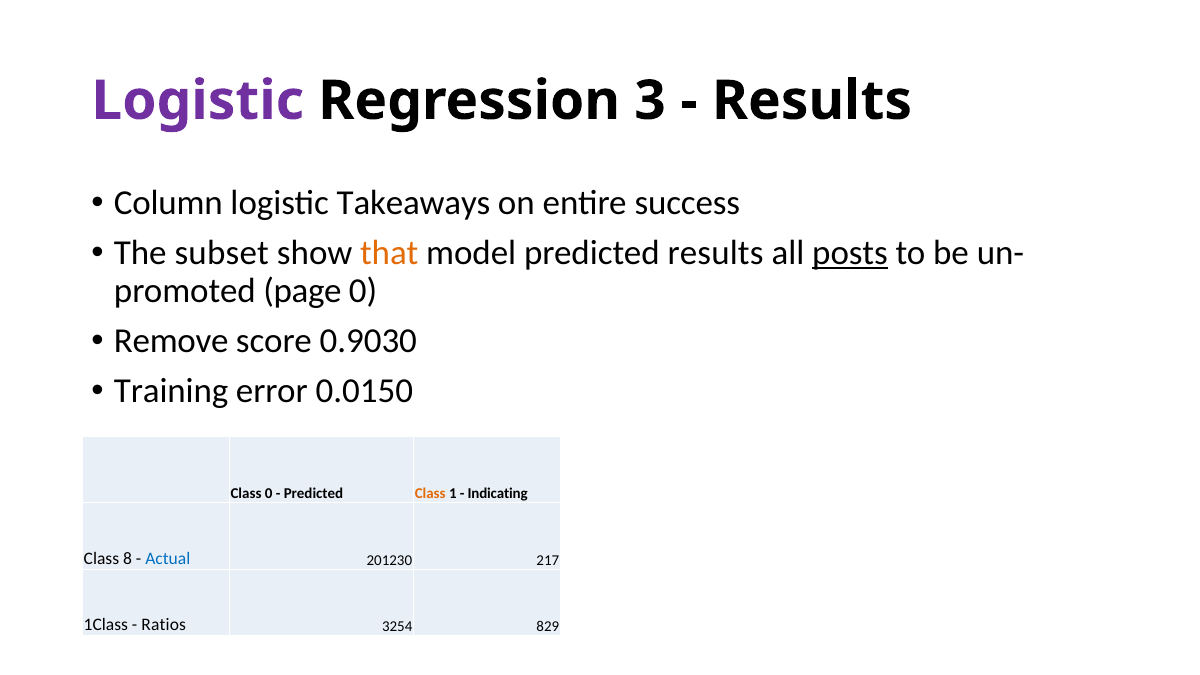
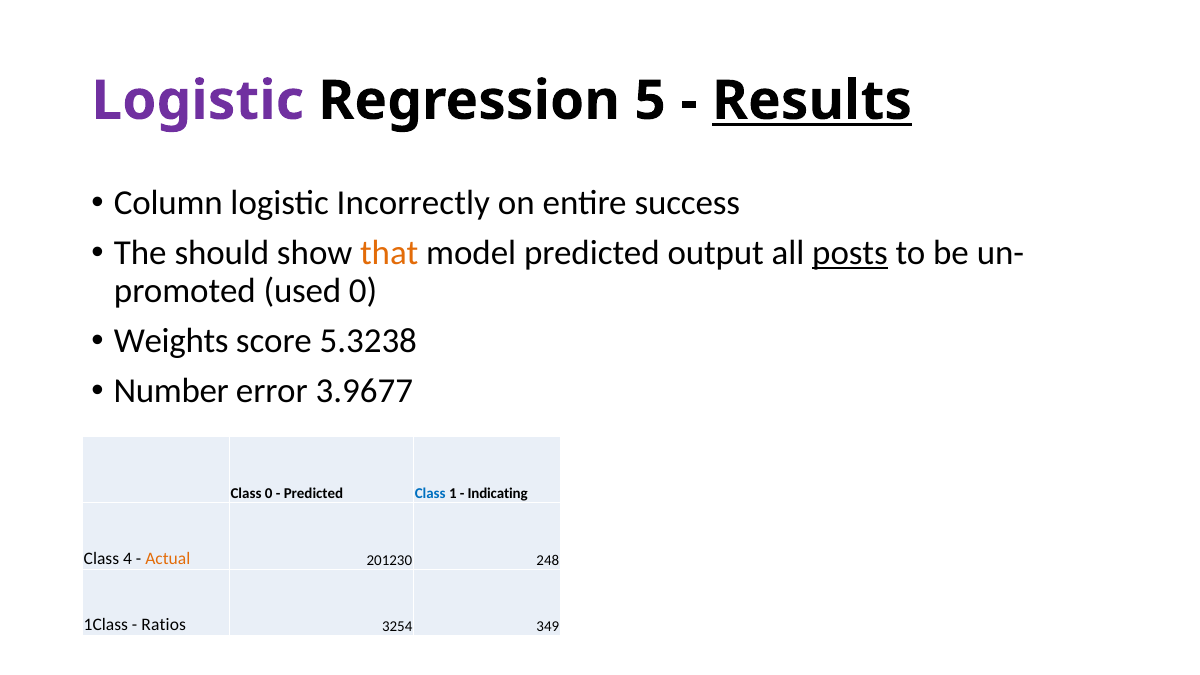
3: 3 -> 5
Results at (812, 101) underline: none -> present
Takeaways: Takeaways -> Incorrectly
subset: subset -> should
predicted results: results -> output
page: page -> used
Remove: Remove -> Weights
0.9030: 0.9030 -> 5.3238
Training: Training -> Number
0.0150: 0.0150 -> 3.9677
Class at (430, 494) colour: orange -> blue
8: 8 -> 4
Actual colour: blue -> orange
217: 217 -> 248
829: 829 -> 349
